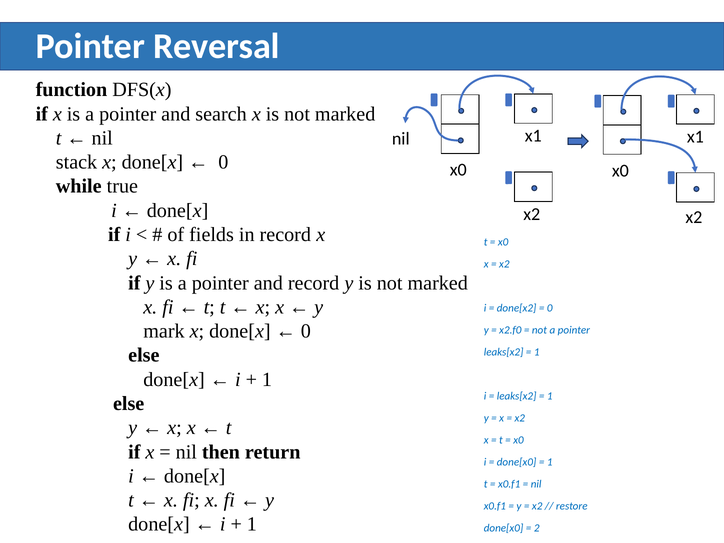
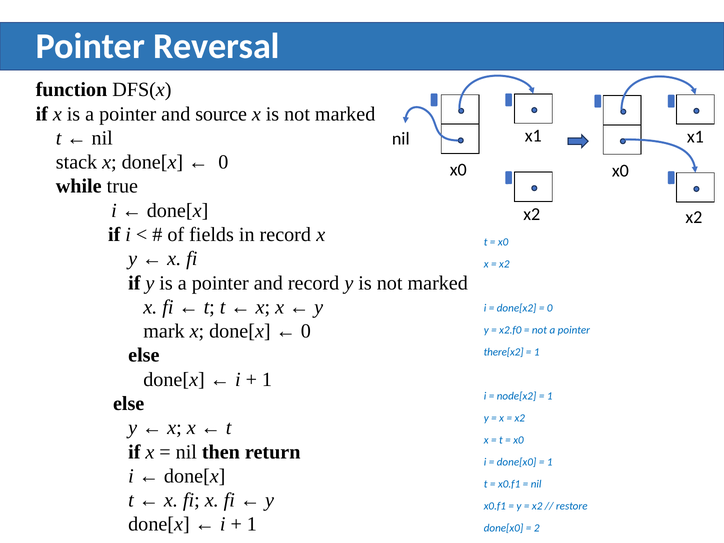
search: search -> source
leaks[x2 at (504, 352): leaks[x2 -> there[x2
leaks[x2 at (517, 396): leaks[x2 -> node[x2
